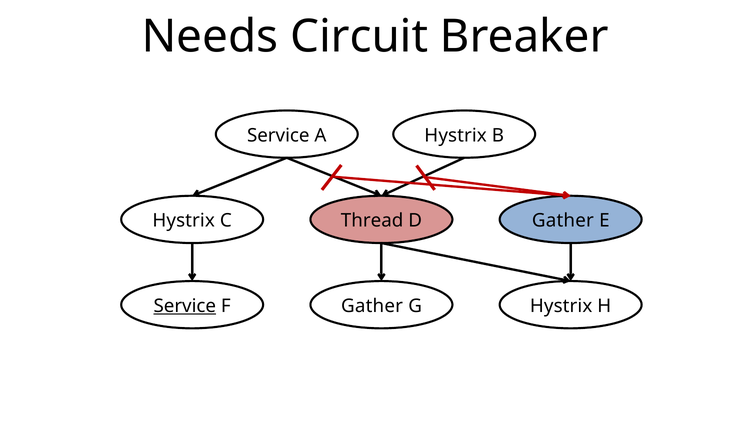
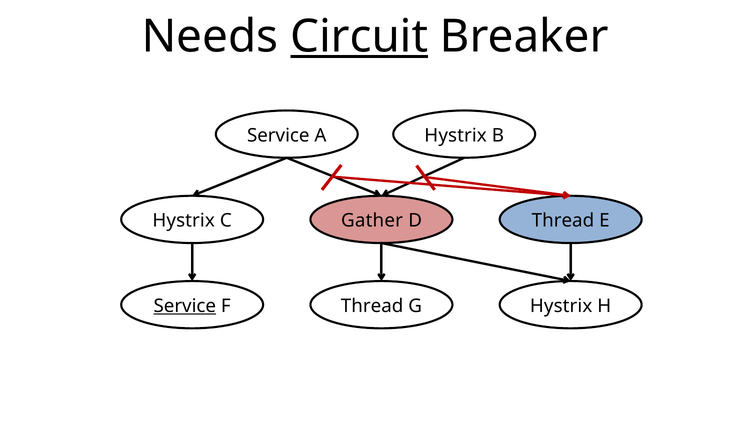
Circuit underline: none -> present
Thread: Thread -> Gather
D Gather: Gather -> Thread
F Gather: Gather -> Thread
